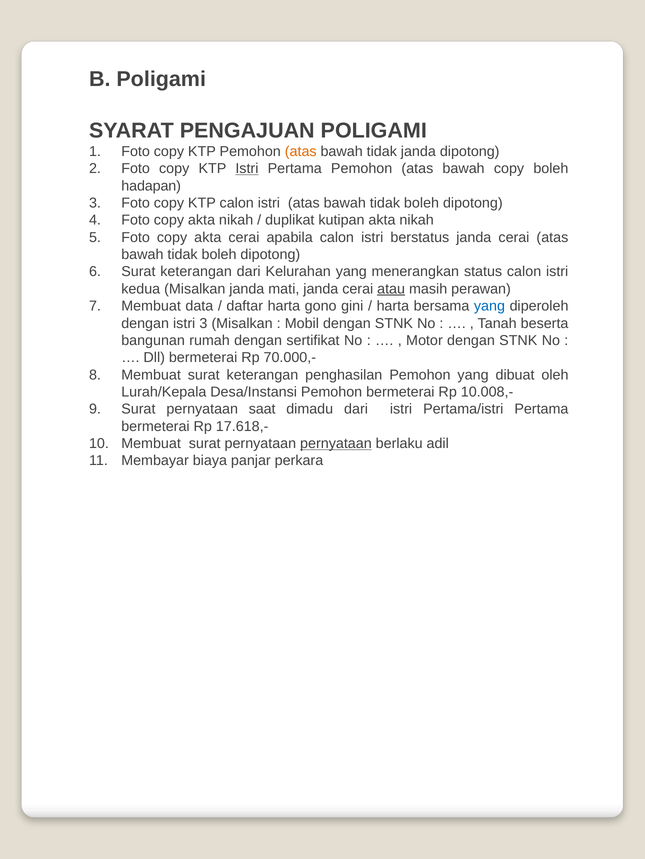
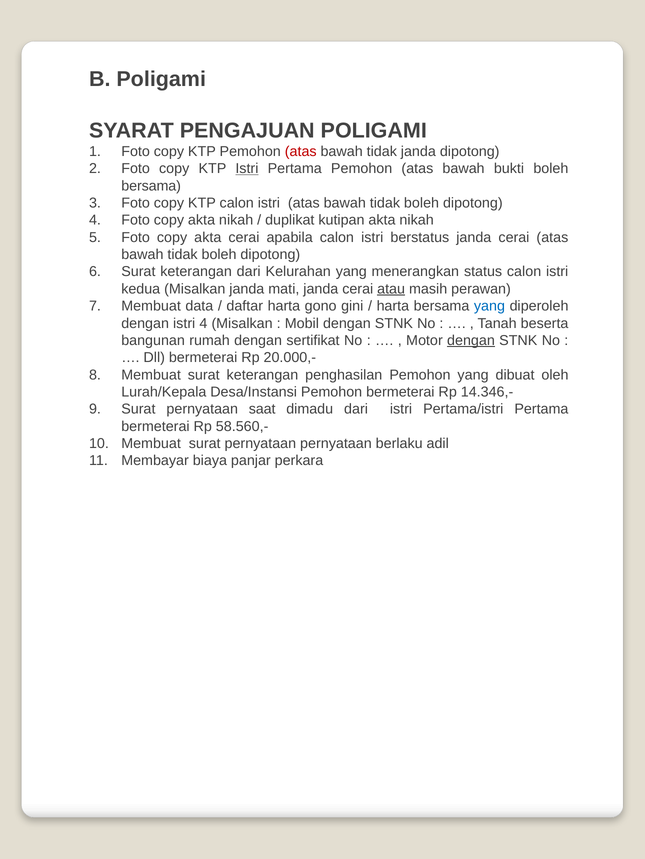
atas at (301, 152) colour: orange -> red
bawah copy: copy -> bukti
hadapan at (151, 186): hadapan -> bersama
istri 3: 3 -> 4
dengan at (471, 341) underline: none -> present
70.000,-: 70.000,- -> 20.000,-
10.008,-: 10.008,- -> 14.346,-
17.618,-: 17.618,- -> 58.560,-
pernyataan at (336, 444) underline: present -> none
